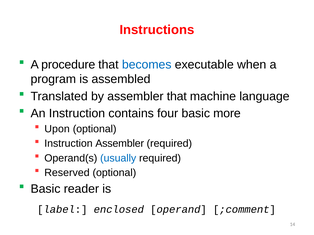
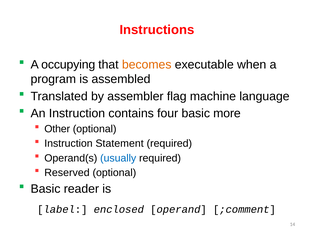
procedure: procedure -> occupying
becomes colour: blue -> orange
assembler that: that -> flag
Upon: Upon -> Other
Instruction Assembler: Assembler -> Statement
